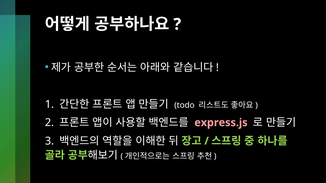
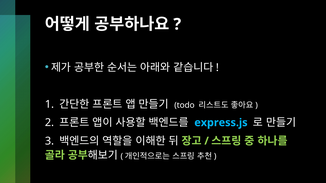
express.js colour: pink -> light blue
